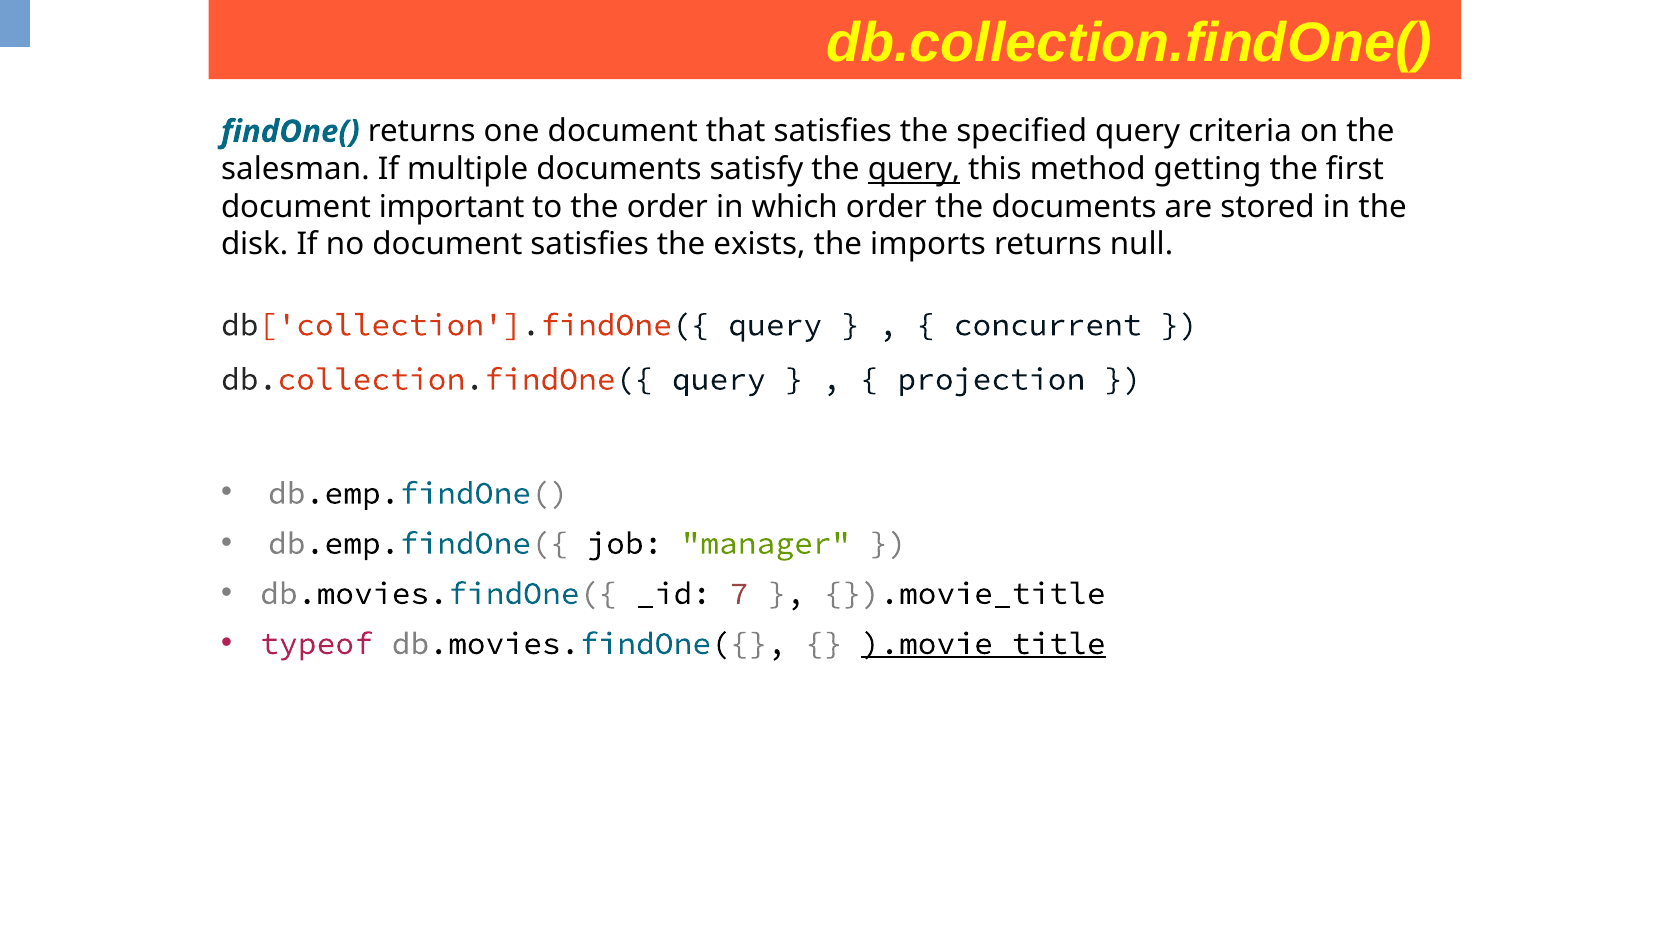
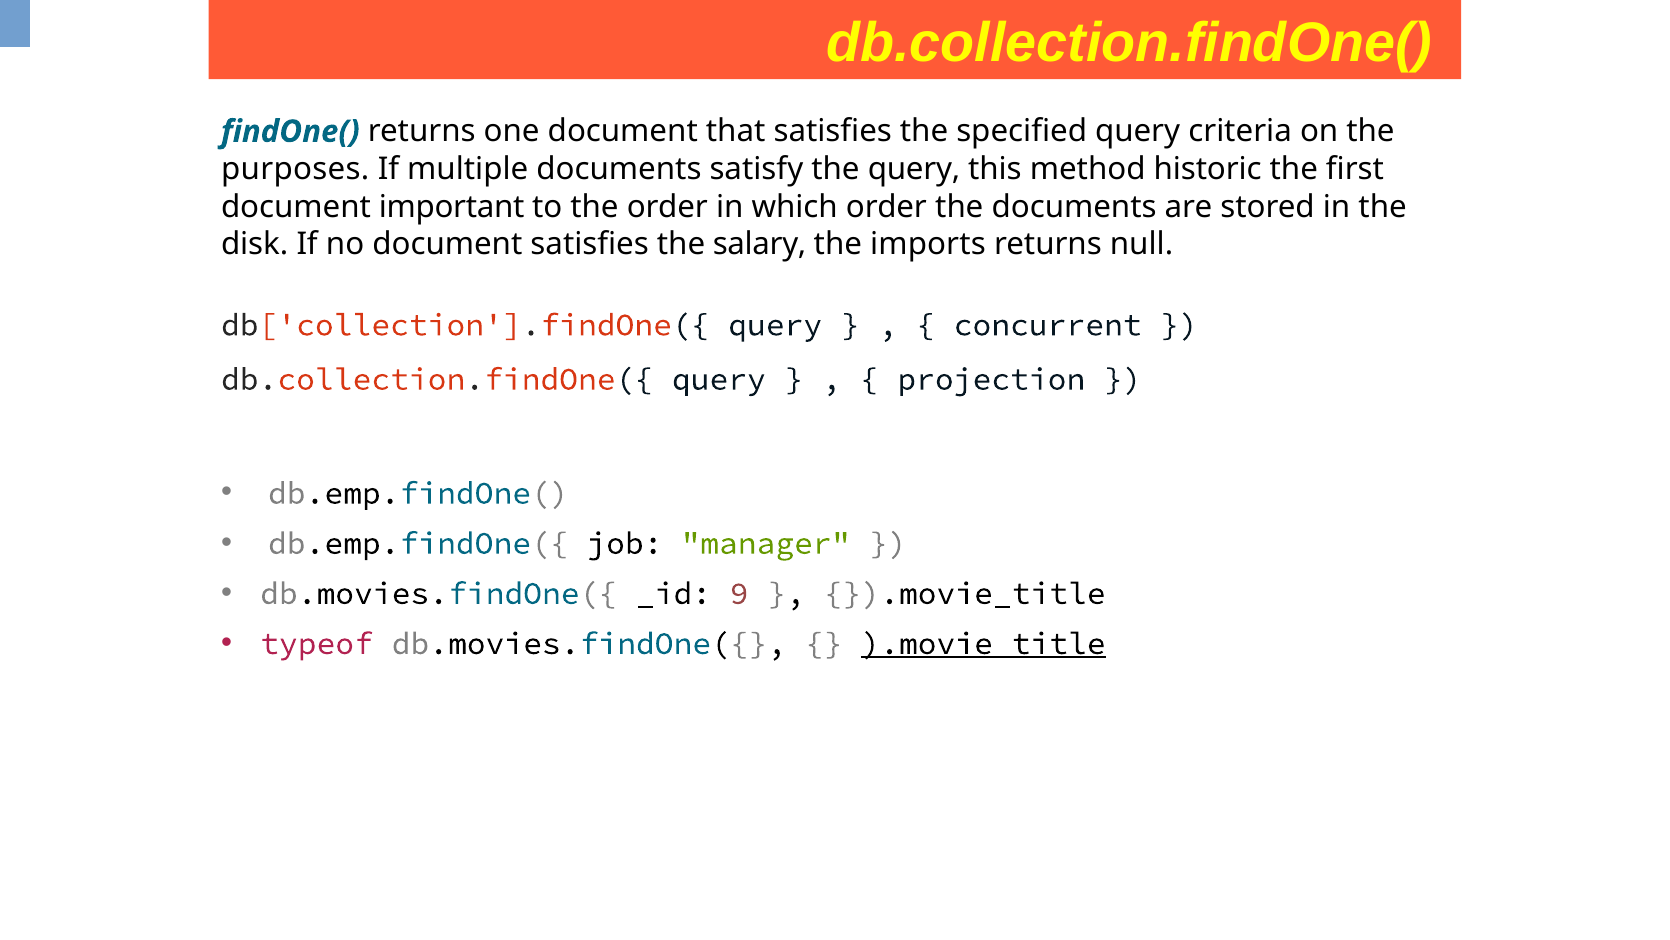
salesman: salesman -> purposes
query at (914, 169) underline: present -> none
getting: getting -> historic
exists: exists -> salary
7: 7 -> 9
